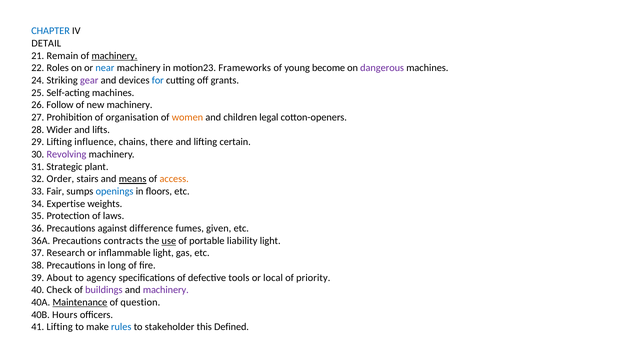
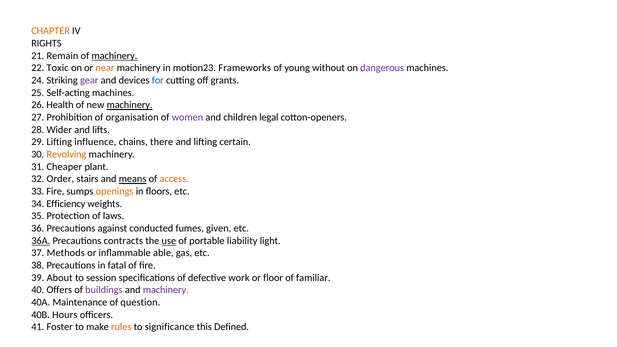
CHAPTER colour: blue -> orange
DETAIL: DETAIL -> RIGHTS
Roles: Roles -> Toxic
near colour: blue -> orange
become: become -> without
Follow: Follow -> Health
machinery at (130, 105) underline: none -> present
women colour: orange -> purple
Revolving colour: purple -> orange
Strategic: Strategic -> Cheaper
33 Fair: Fair -> Fire
openings colour: blue -> orange
Expertise: Expertise -> Efficiency
difference: difference -> conducted
36A underline: none -> present
Research: Research -> Methods
inflammable light: light -> able
long: long -> fatal
agency: agency -> session
tools: tools -> work
local: local -> floor
priority: priority -> familiar
Check: Check -> Offers
Maintenance underline: present -> none
41 Lifting: Lifting -> Foster
rules colour: blue -> orange
stakeholder: stakeholder -> significance
